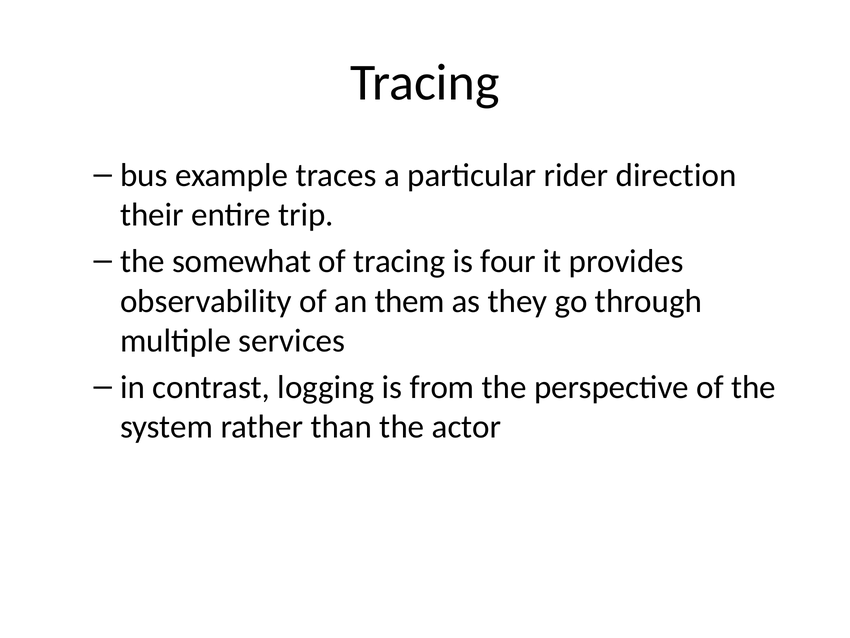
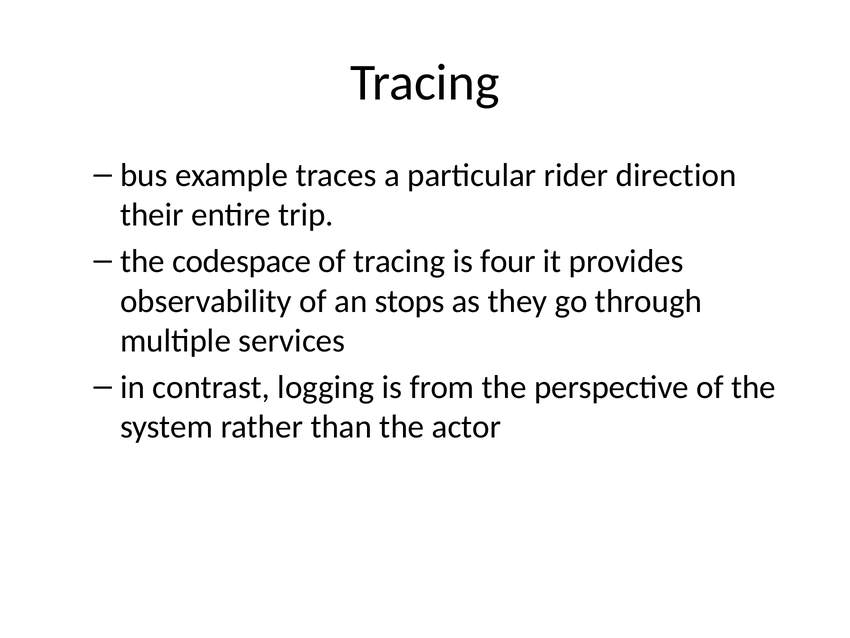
somewhat: somewhat -> codespace
them: them -> stops
